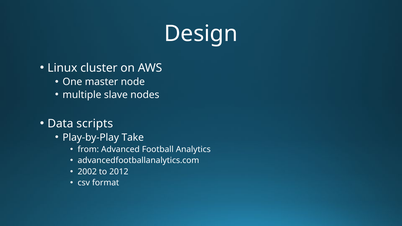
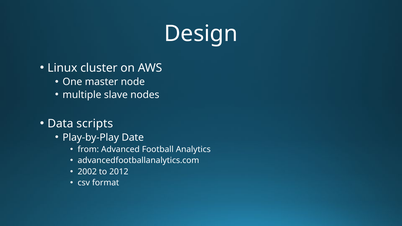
Take: Take -> Date
